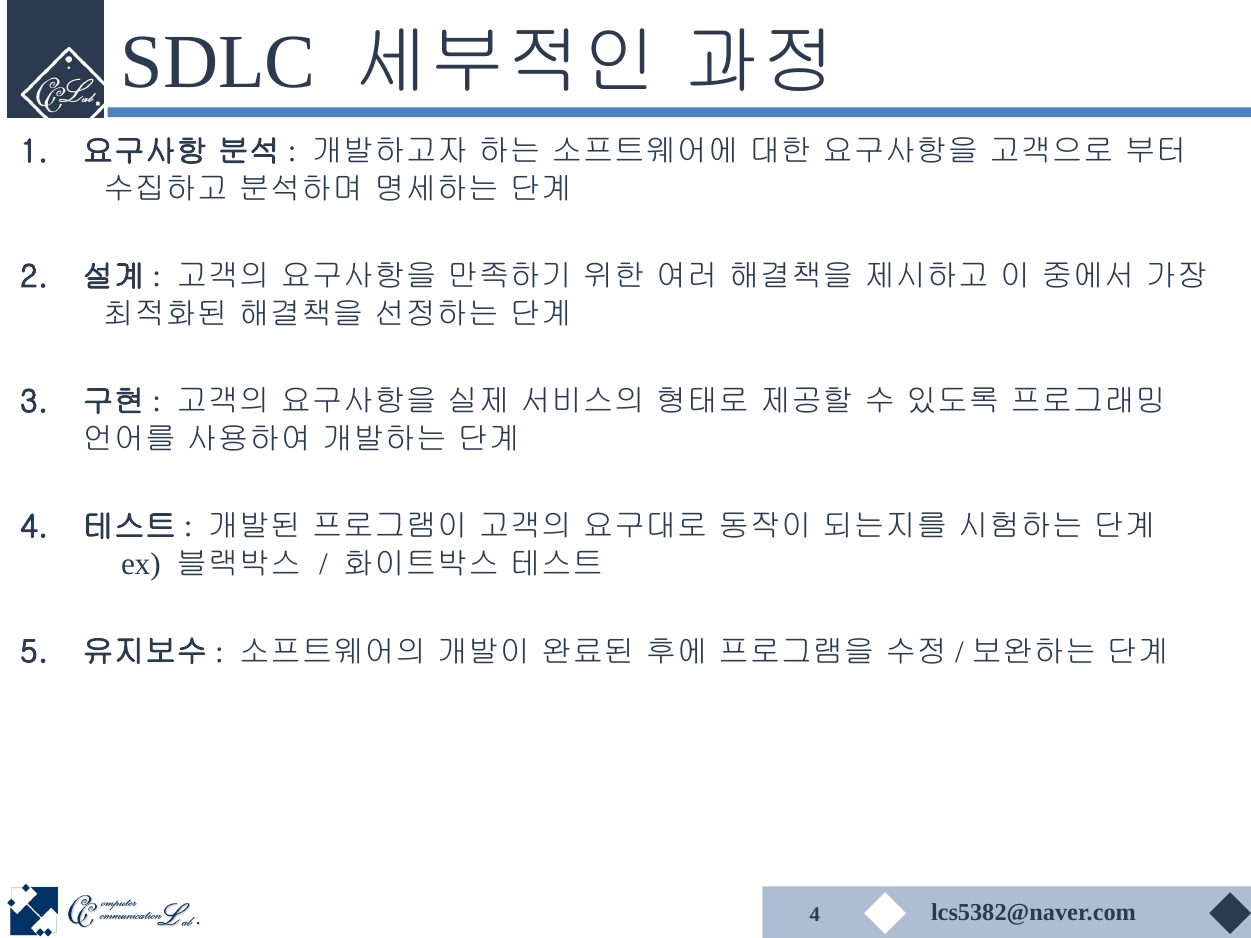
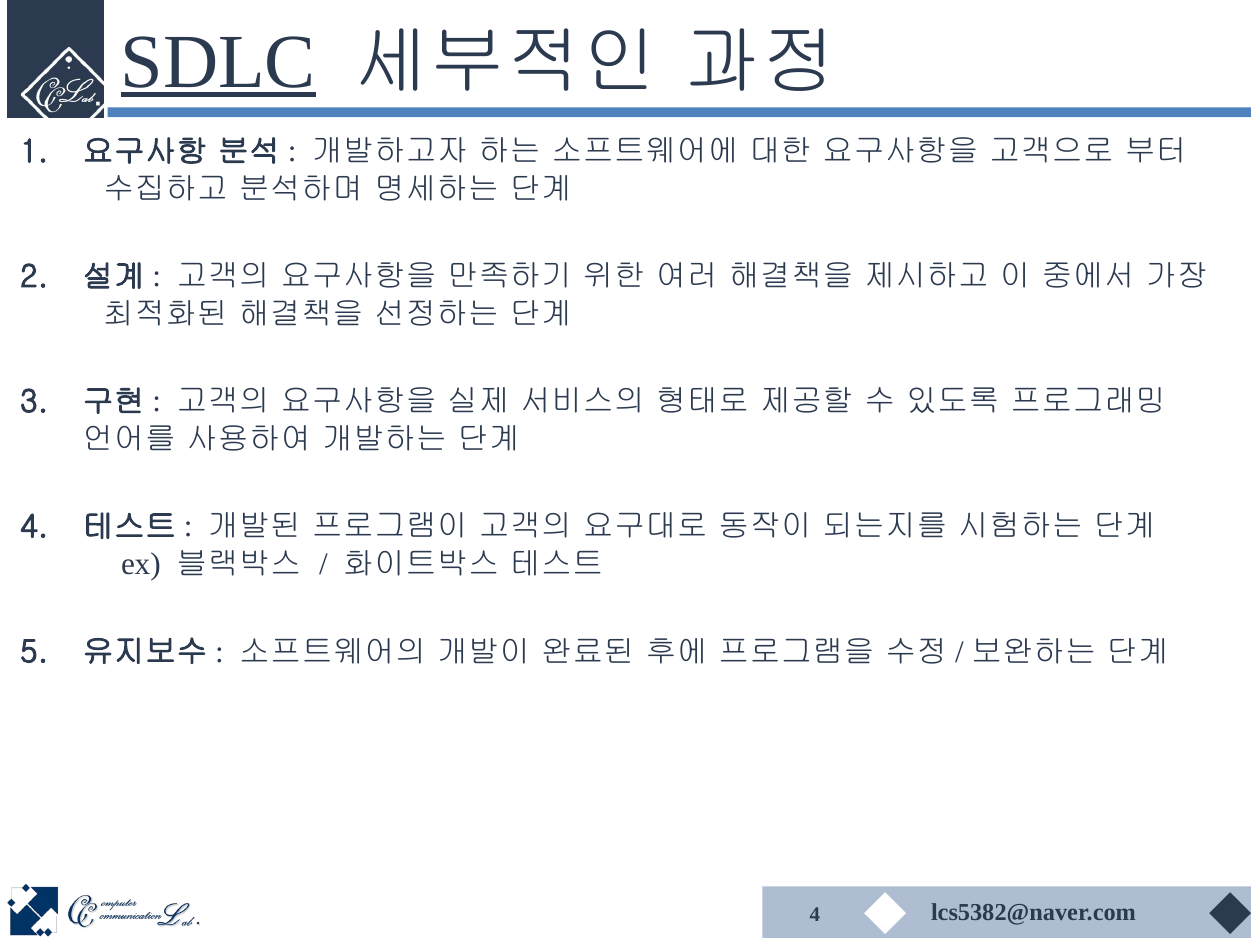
SDLC underline: none -> present
